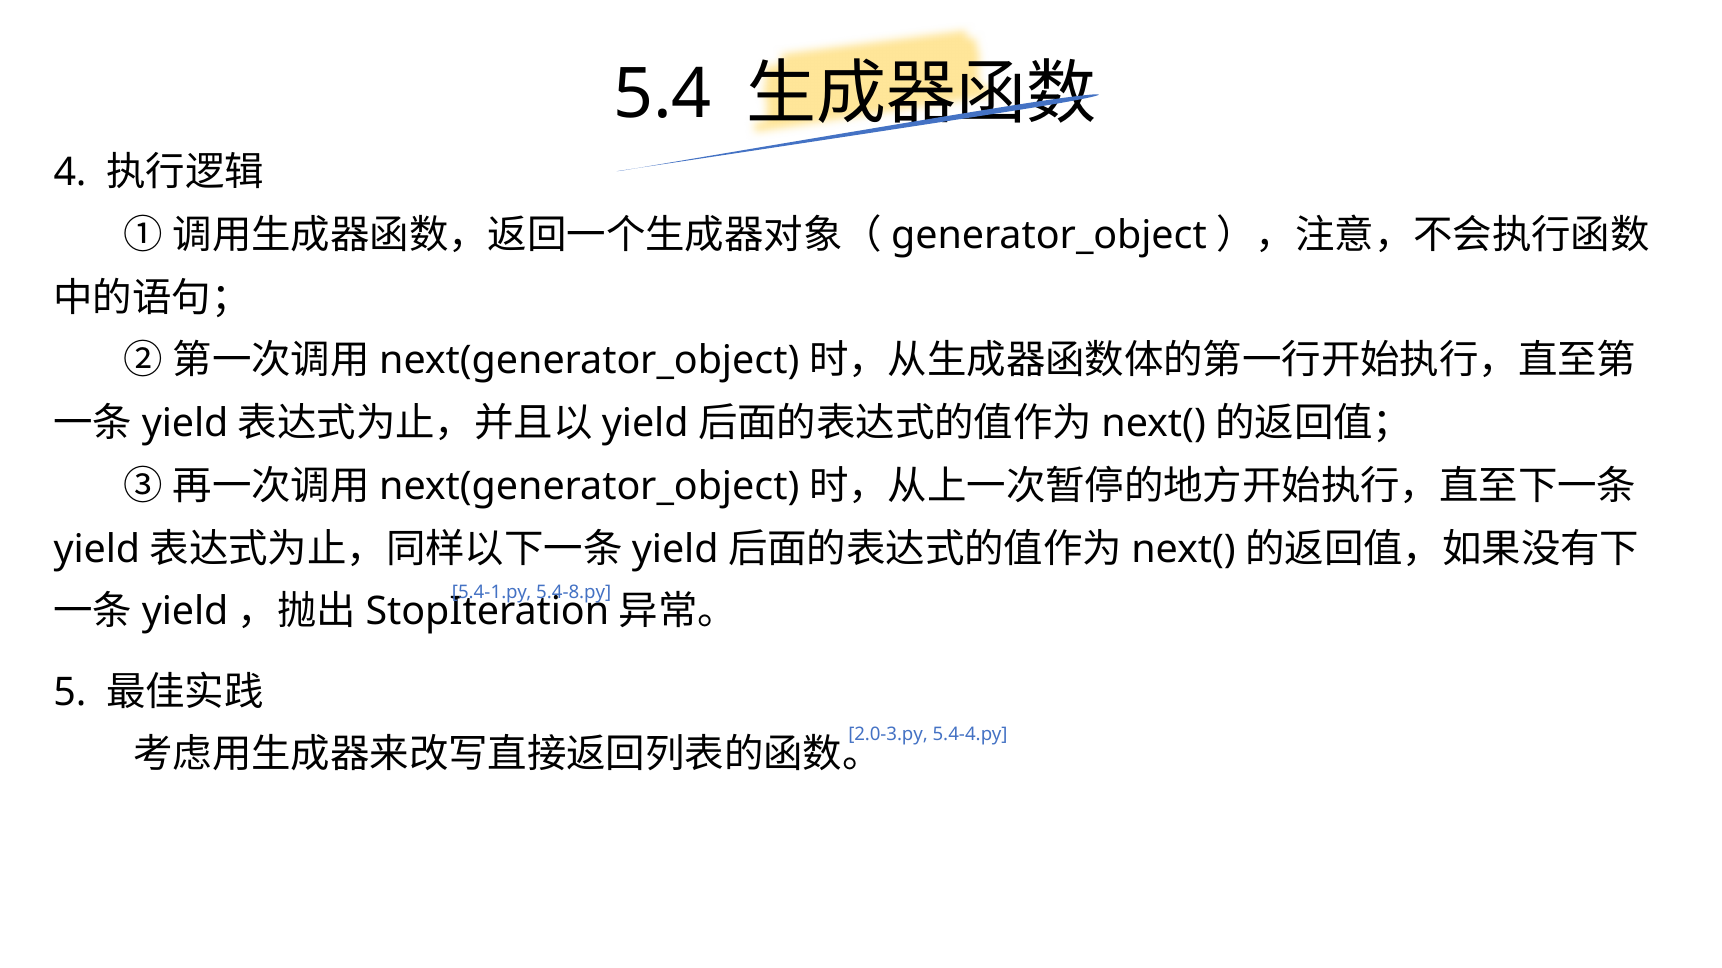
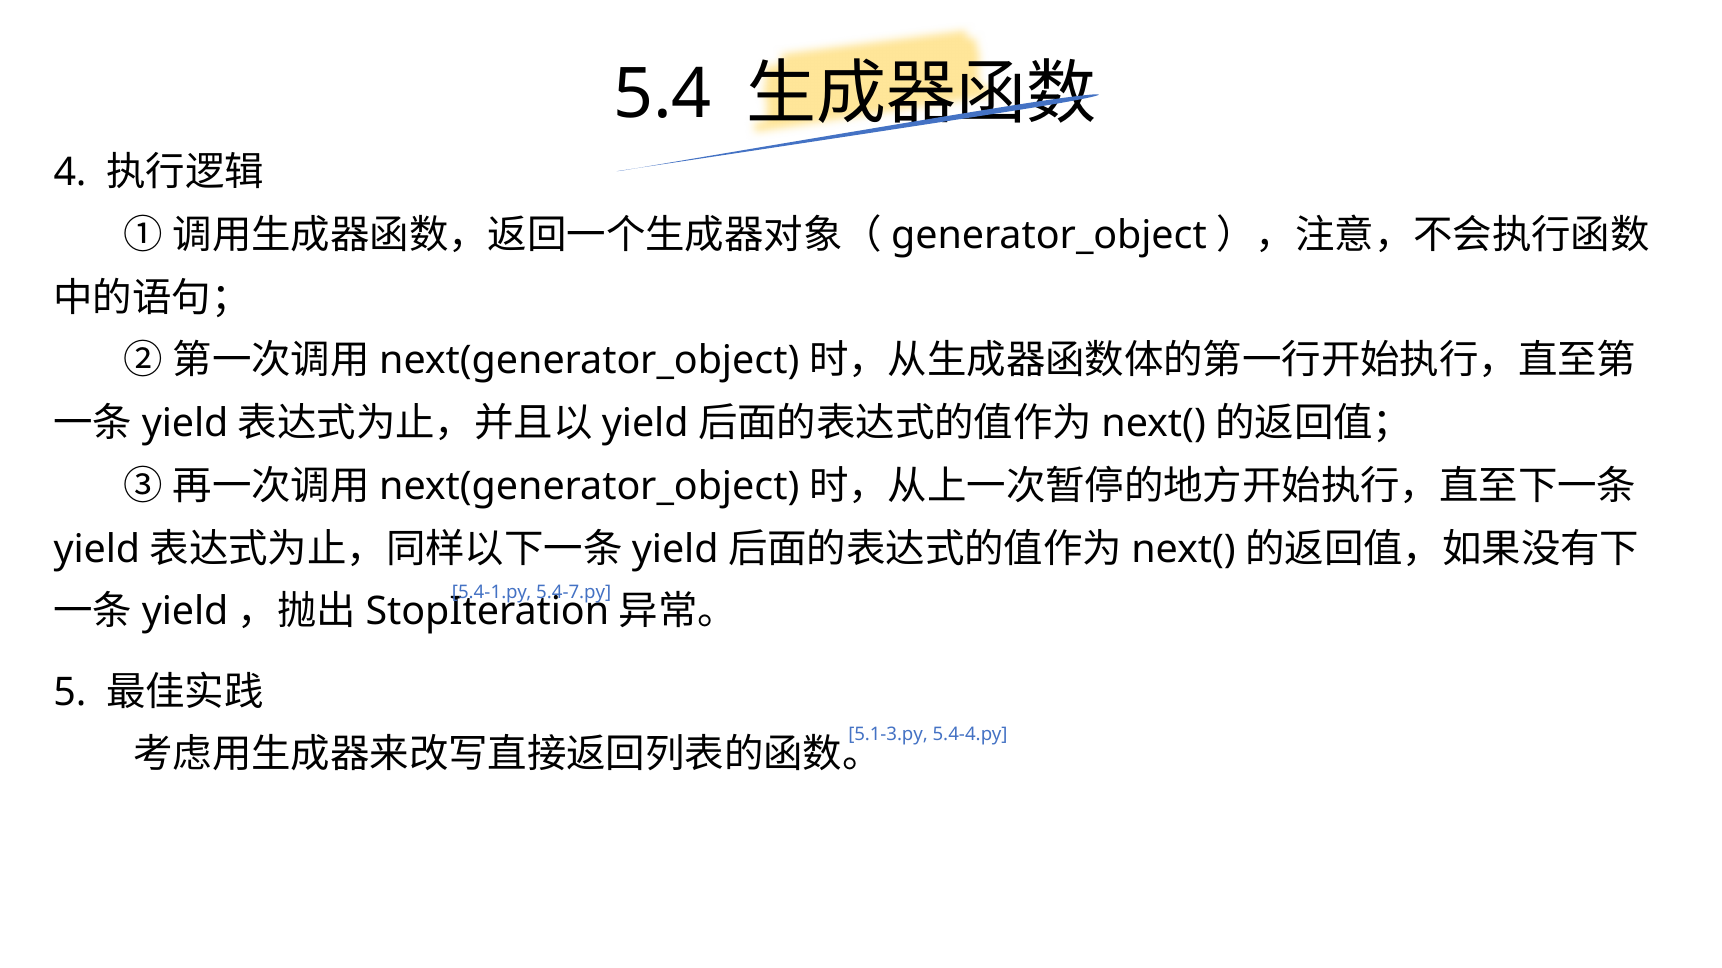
5.4-8.py: 5.4-8.py -> 5.4-7.py
2.0-3.py: 2.0-3.py -> 5.1-3.py
